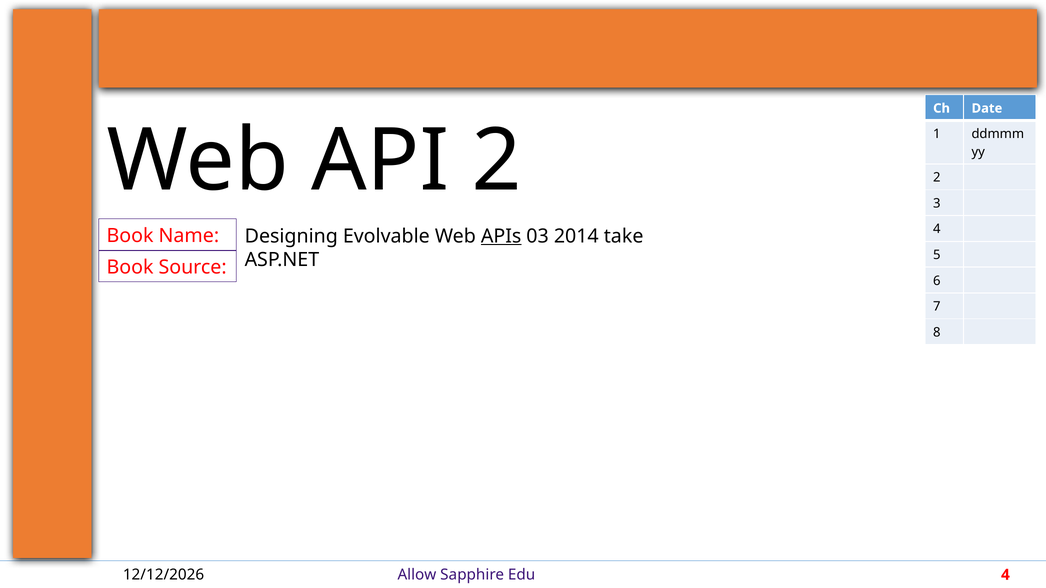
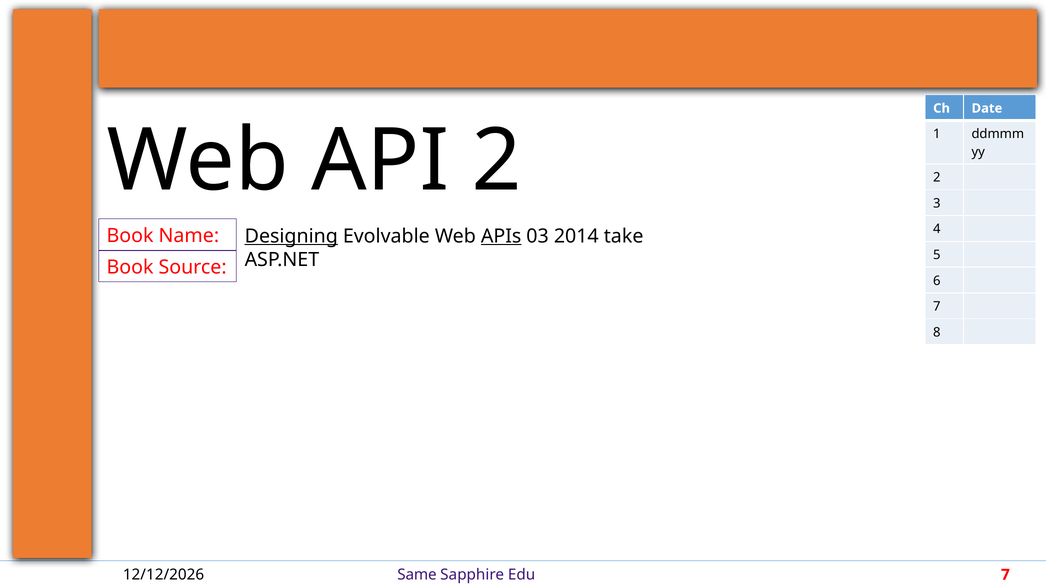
Designing underline: none -> present
Allow: Allow -> Same
4 at (1005, 575): 4 -> 7
